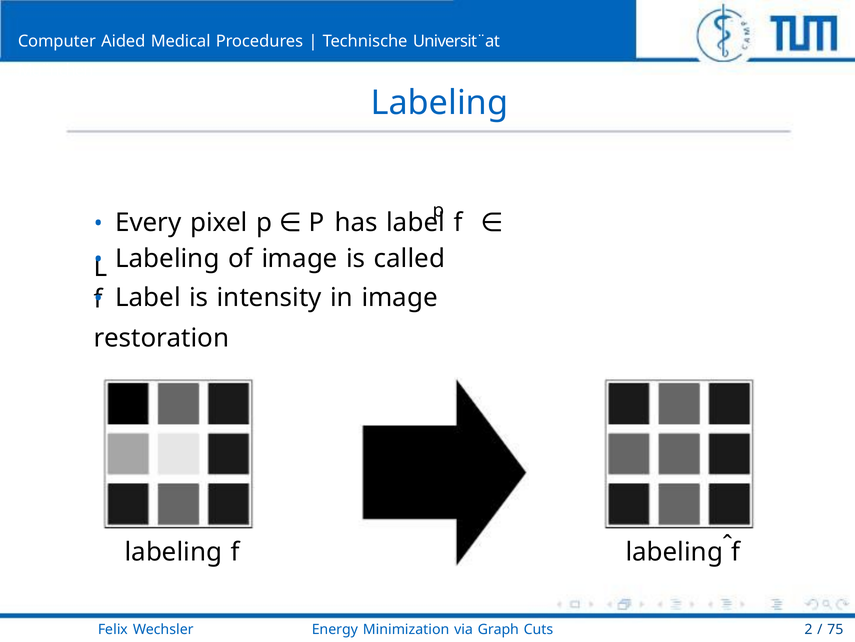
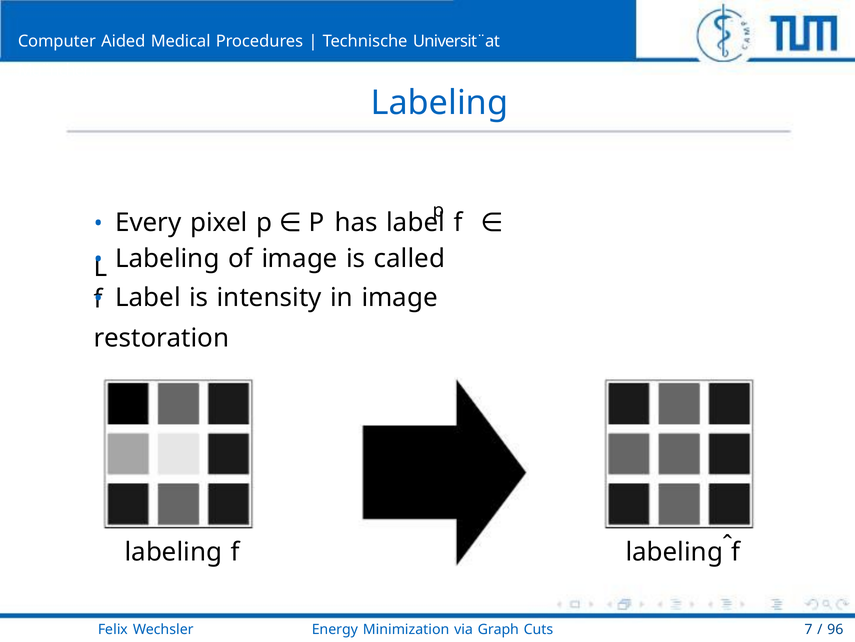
Cuts 2: 2 -> 7
75: 75 -> 96
